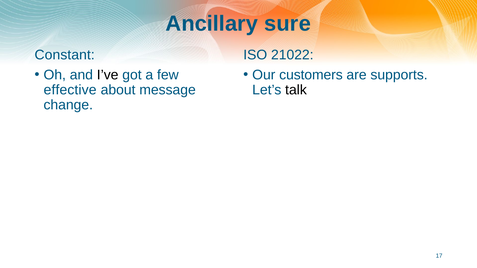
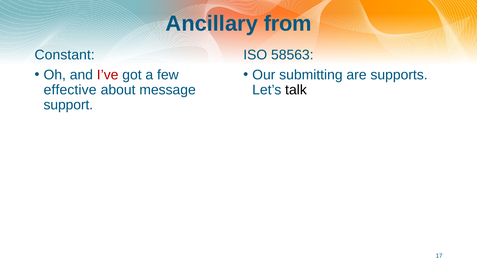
sure: sure -> from
21022: 21022 -> 58563
I’ve colour: black -> red
customers: customers -> submitting
change: change -> support
